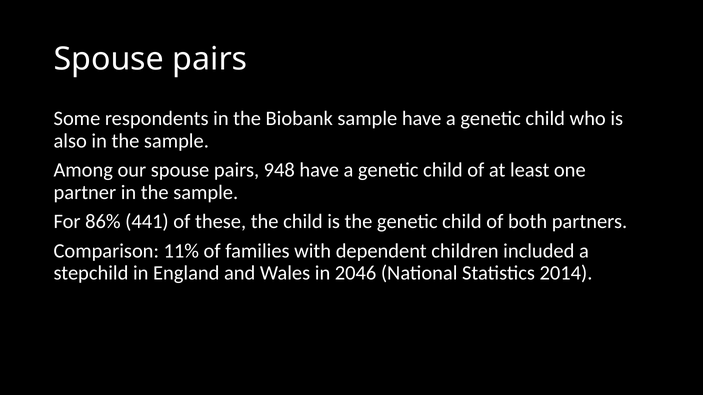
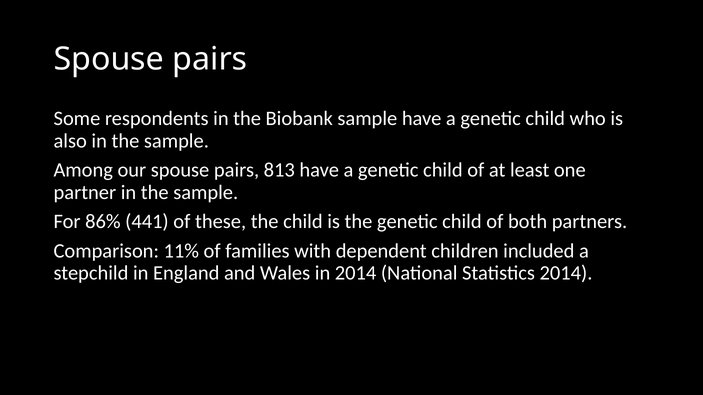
948: 948 -> 813
in 2046: 2046 -> 2014
